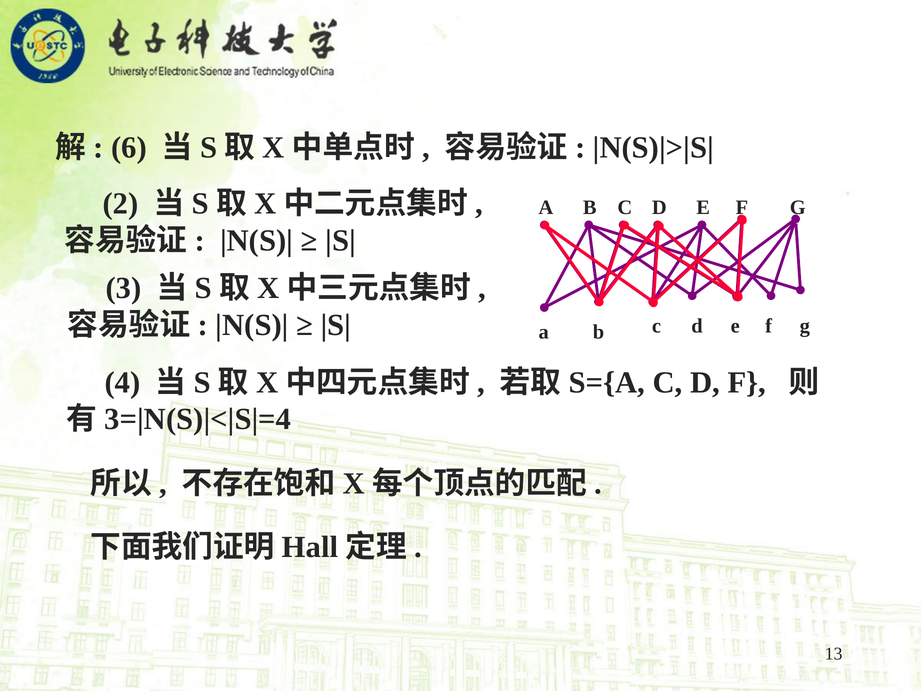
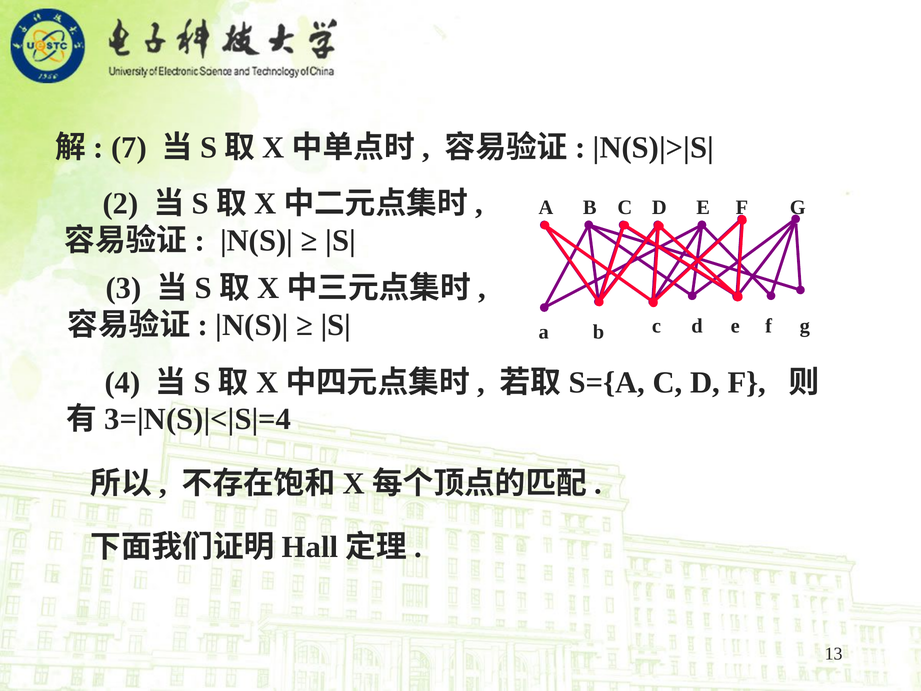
6: 6 -> 7
